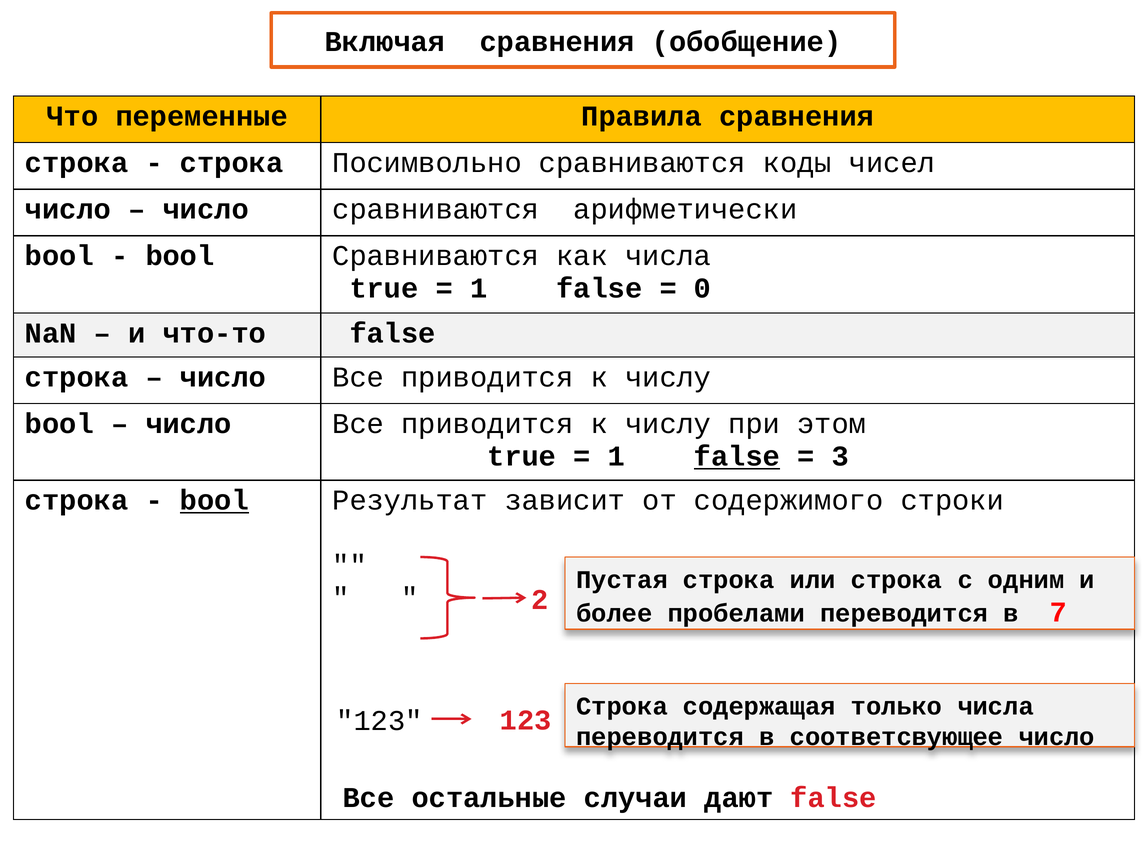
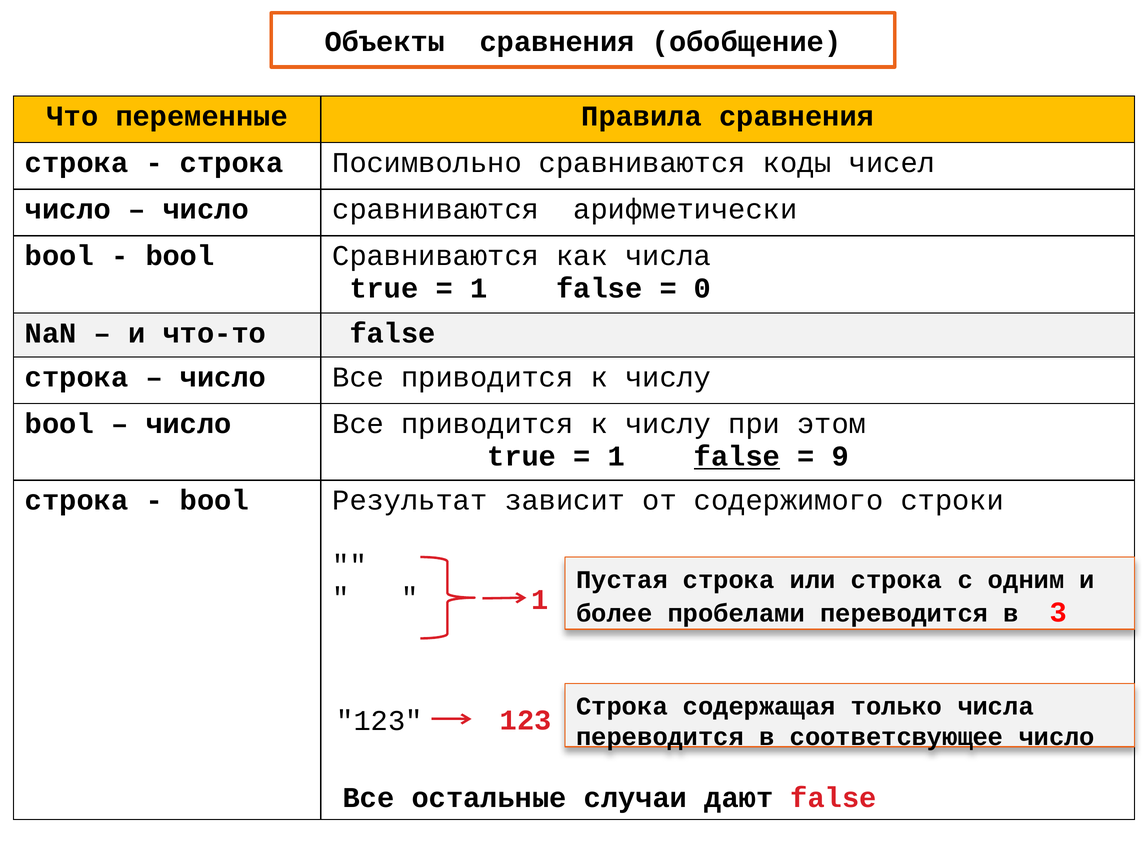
Включая: Включая -> Объекты
3: 3 -> 9
bool at (214, 500) underline: present -> none
2 at (540, 600): 2 -> 1
7: 7 -> 3
